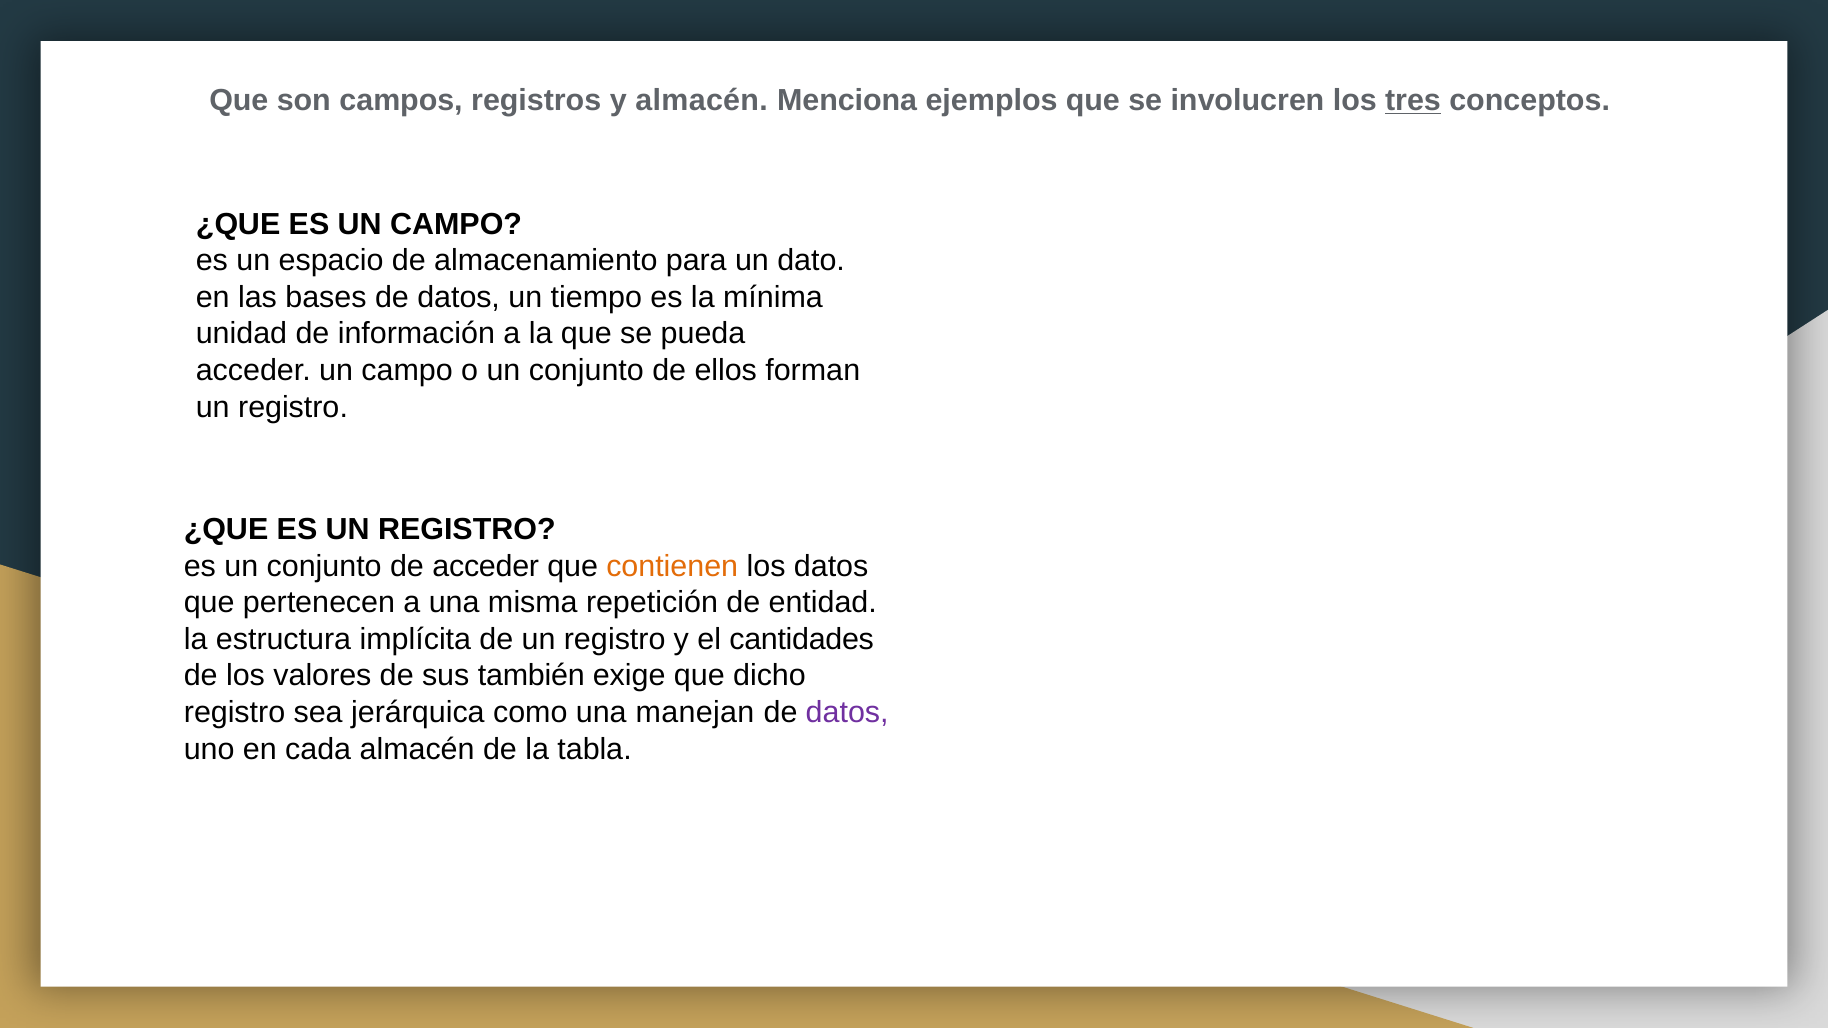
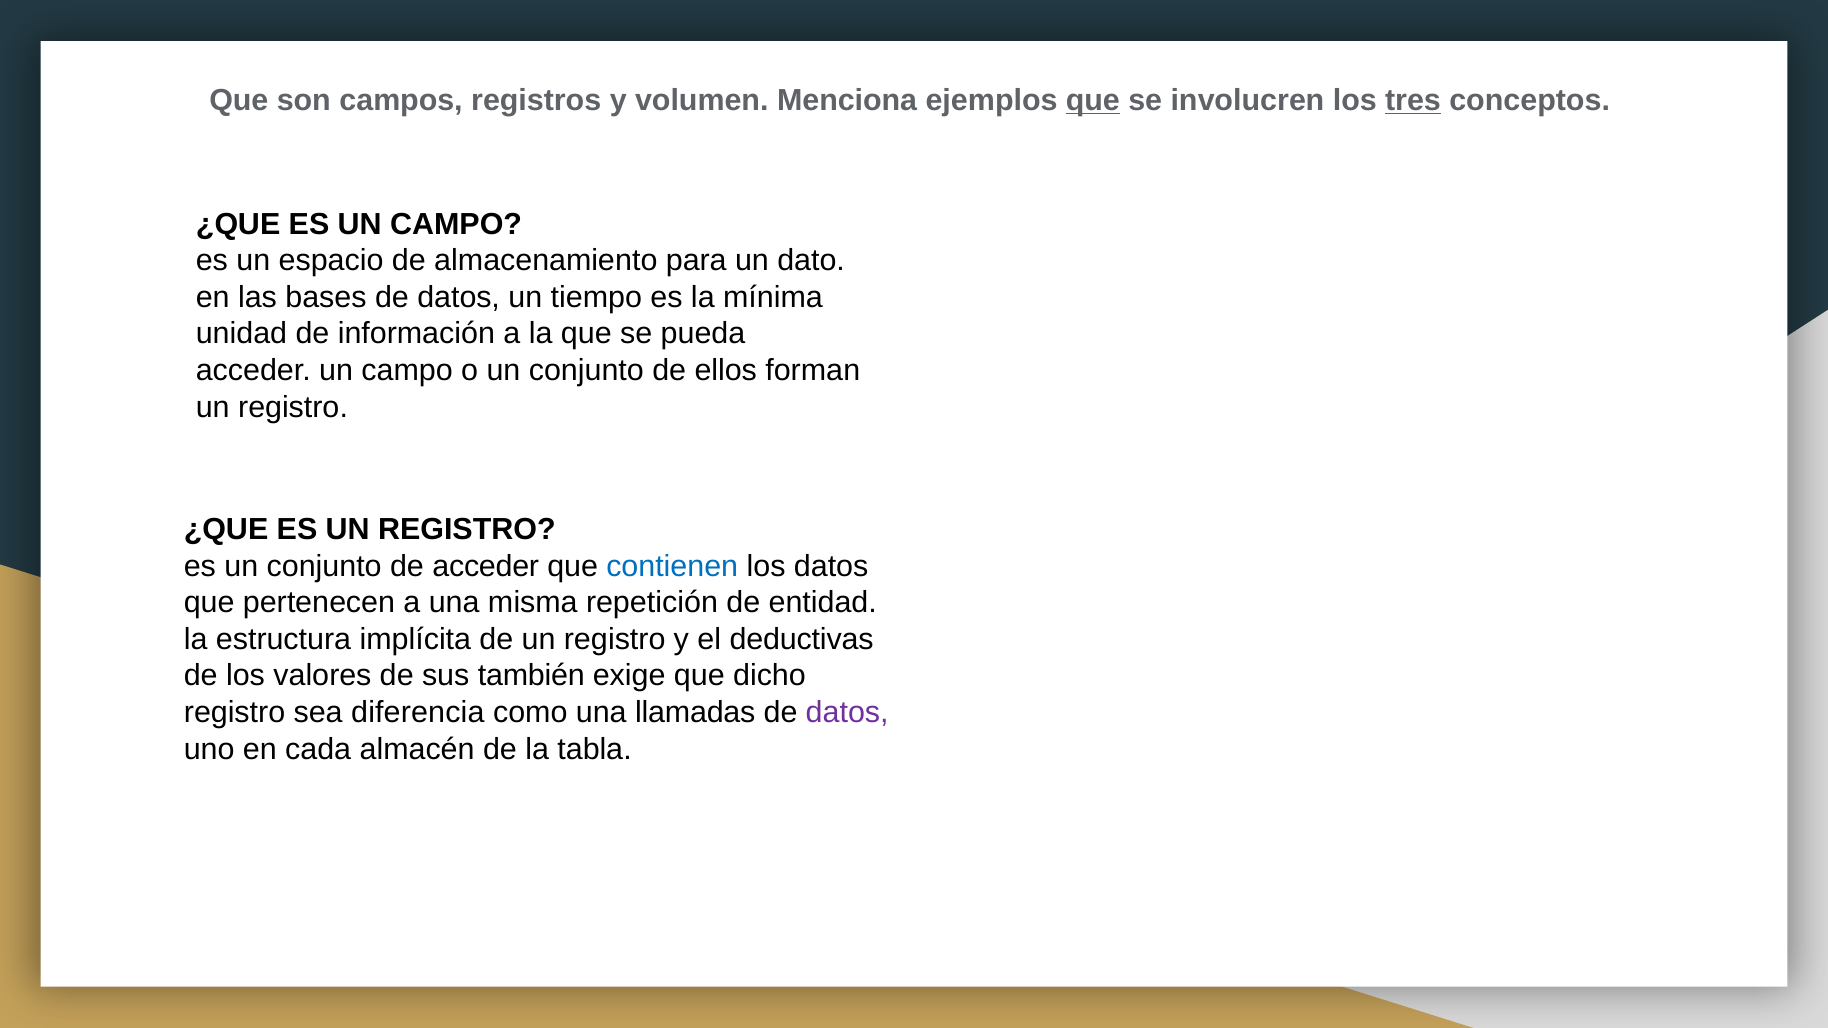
y almacén: almacén -> volumen
que at (1093, 100) underline: none -> present
contienen colour: orange -> blue
cantidades: cantidades -> deductivas
jerárquica: jerárquica -> diferencia
manejan: manejan -> llamadas
